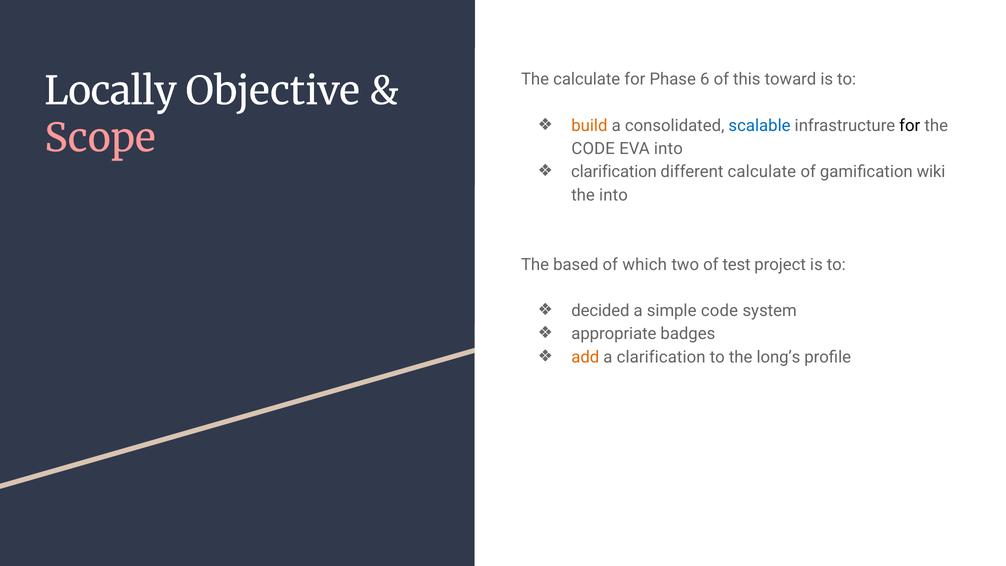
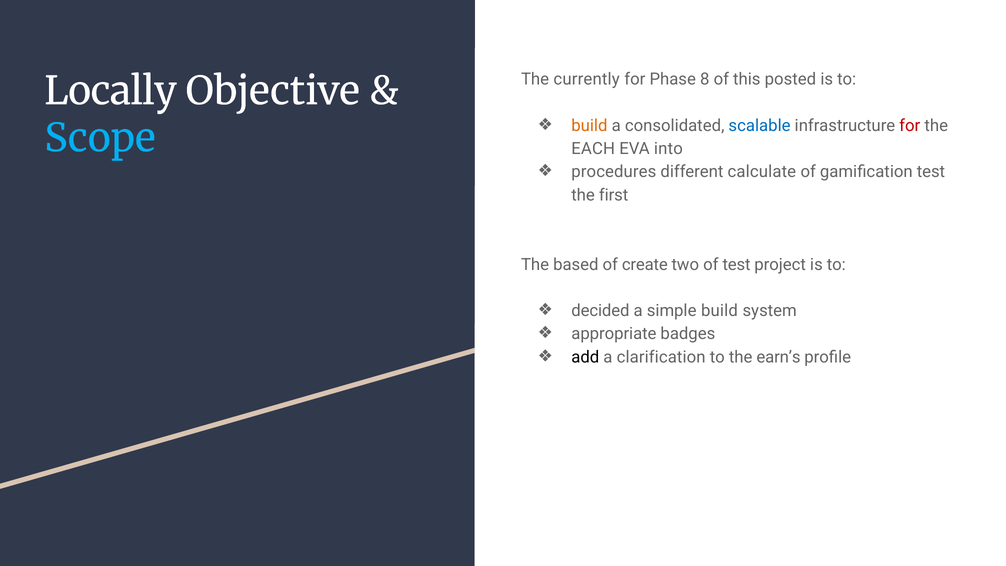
The calculate: calculate -> currently
6: 6 -> 8
toward: toward -> posted
for at (910, 126) colour: black -> red
Scope colour: pink -> light blue
CODE at (593, 149): CODE -> EACH
clarification at (614, 172): clarification -> procedures
gamification wiki: wiki -> test
the into: into -> first
which: which -> create
simple code: code -> build
add colour: orange -> black
long’s: long’s -> earn’s
